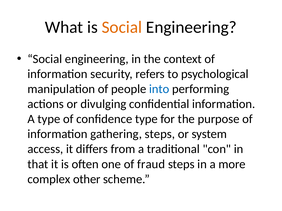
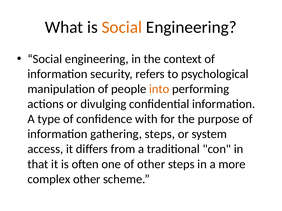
into colour: blue -> orange
confidence type: type -> with
of fraud: fraud -> other
